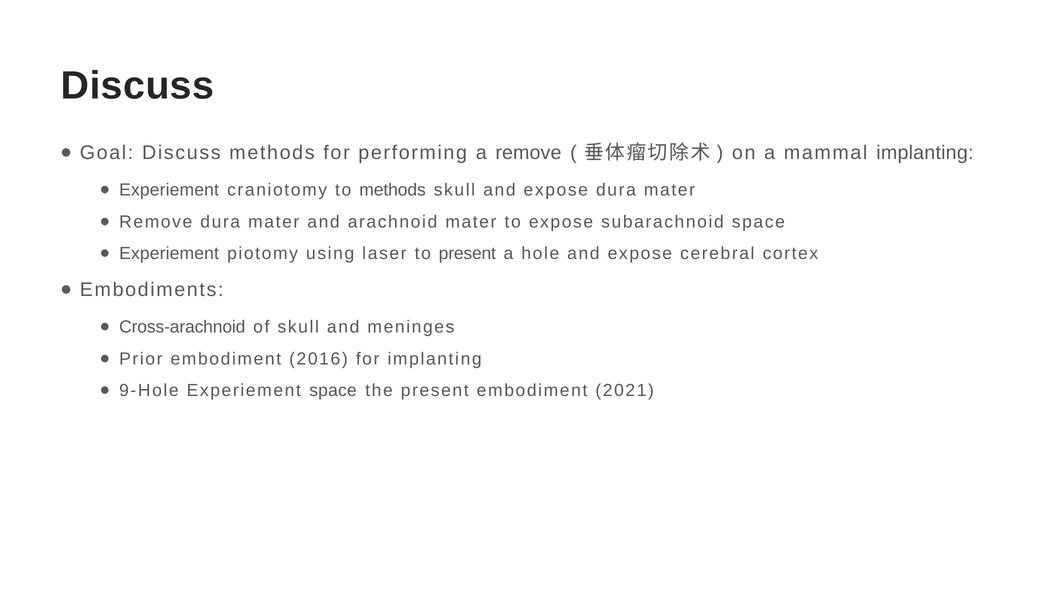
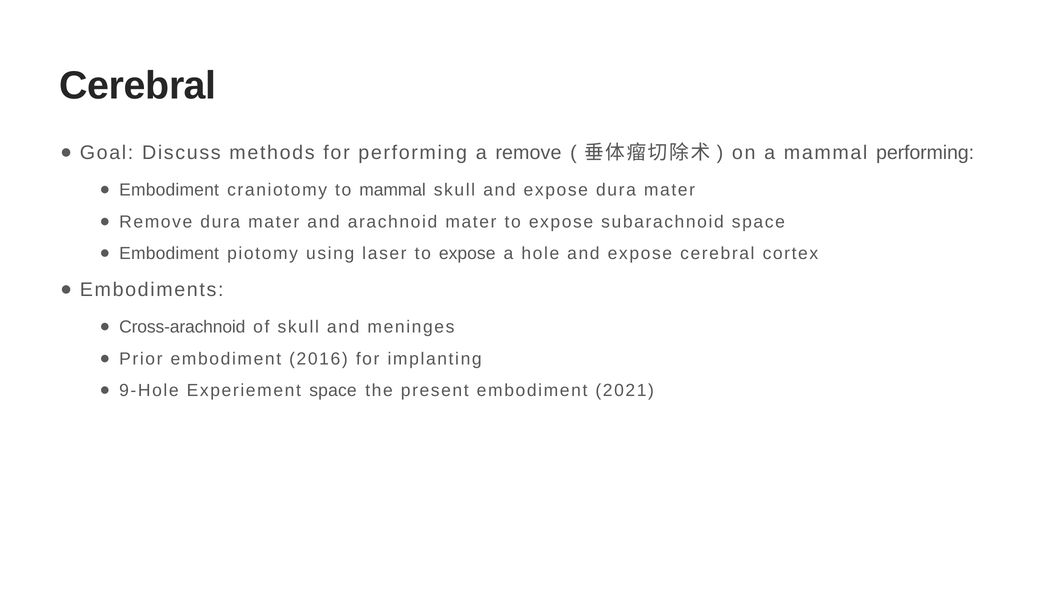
Discuss at (137, 86): Discuss -> Cerebral
mammal implanting: implanting -> performing
Experiement at (169, 190): Experiement -> Embodiment
to methods: methods -> mammal
Experiement at (169, 253): Experiement -> Embodiment
laser to present: present -> expose
